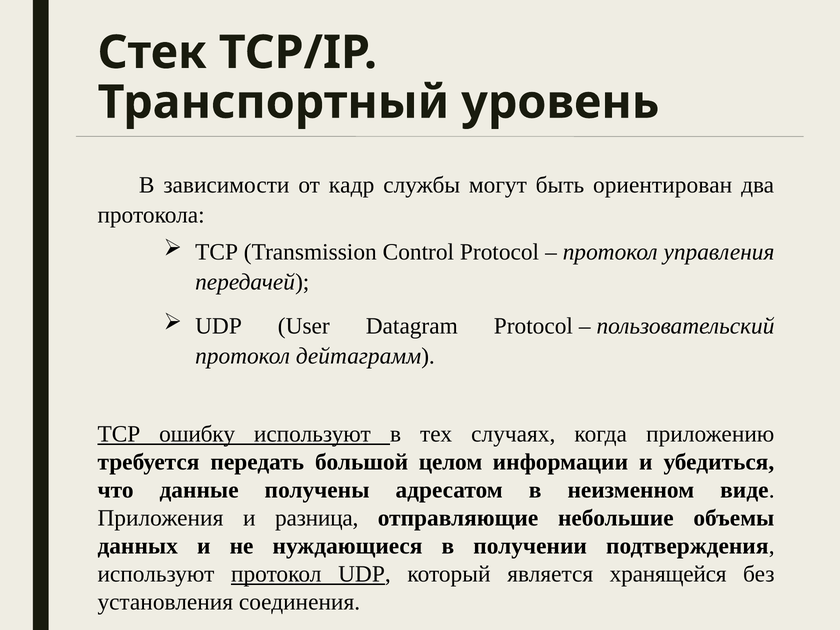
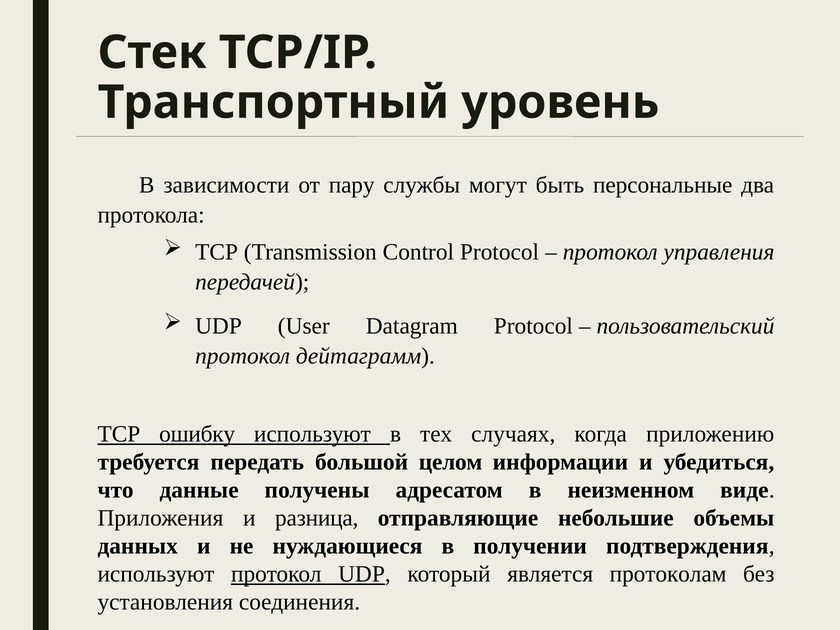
кадр: кадр -> пару
ориентирован: ориентирован -> персональные
хранящейся: хранящейся -> протоколам
